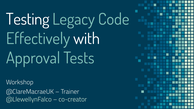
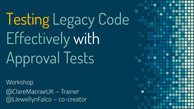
Testing colour: white -> yellow
